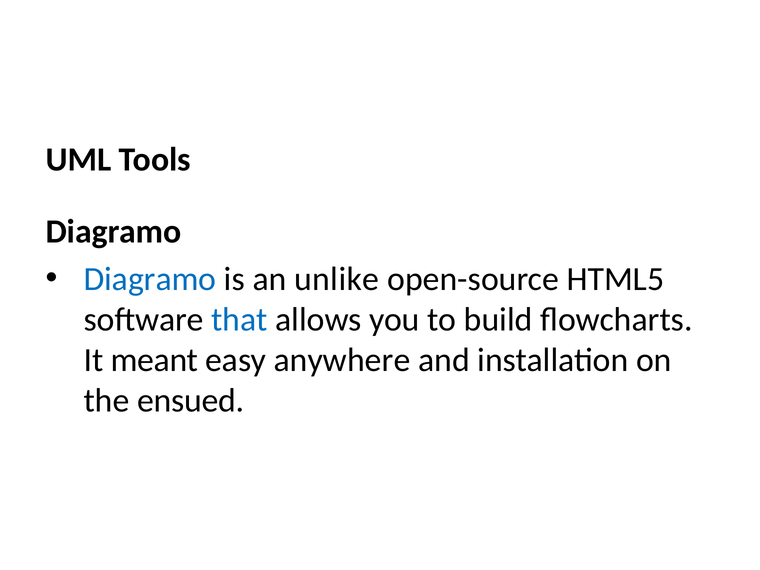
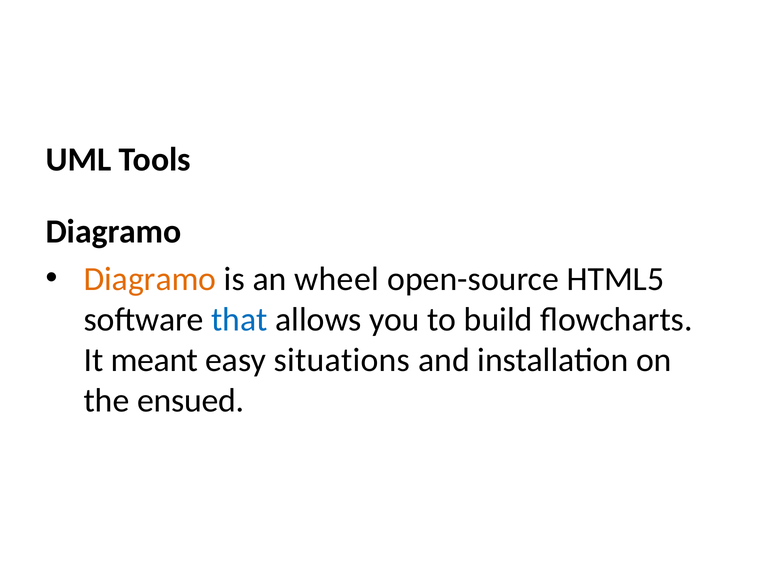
Diagramo at (150, 279) colour: blue -> orange
unlike: unlike -> wheel
anywhere: anywhere -> situations
